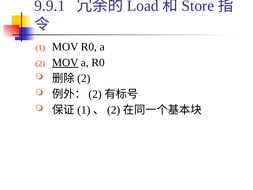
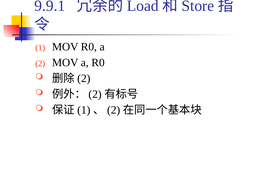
MOV at (65, 62) underline: present -> none
